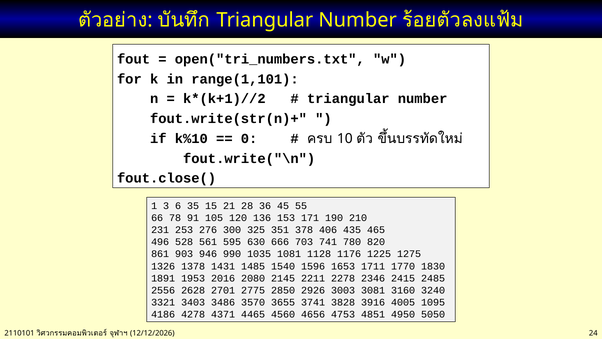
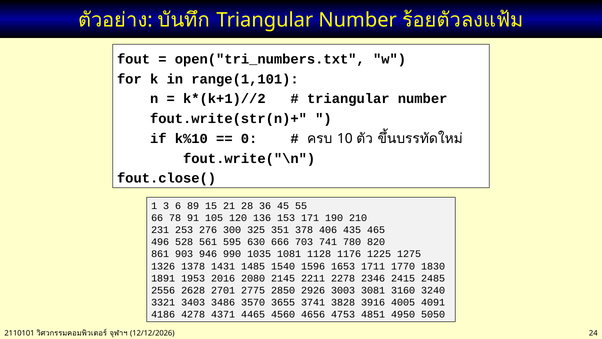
35: 35 -> 89
1095: 1095 -> 4091
